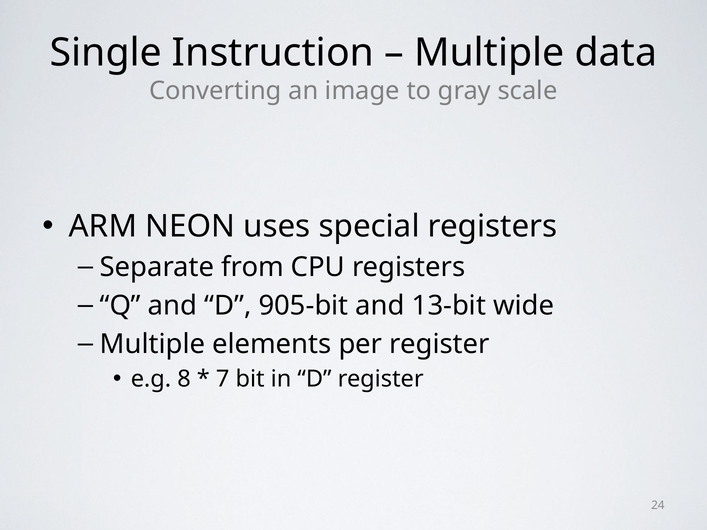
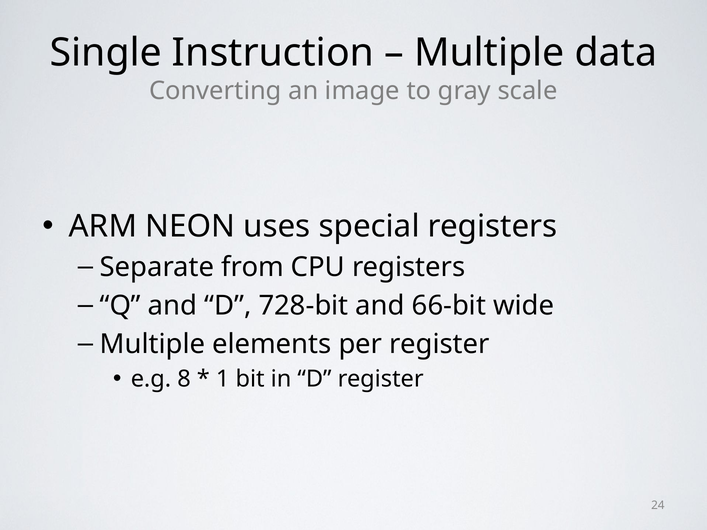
905-bit: 905-bit -> 728-bit
13-bit: 13-bit -> 66-bit
7: 7 -> 1
